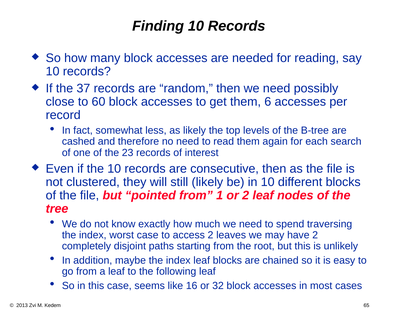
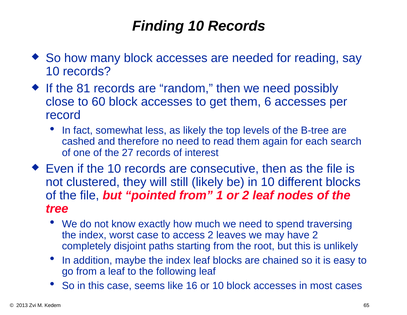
37: 37 -> 81
23: 23 -> 27
or 32: 32 -> 10
